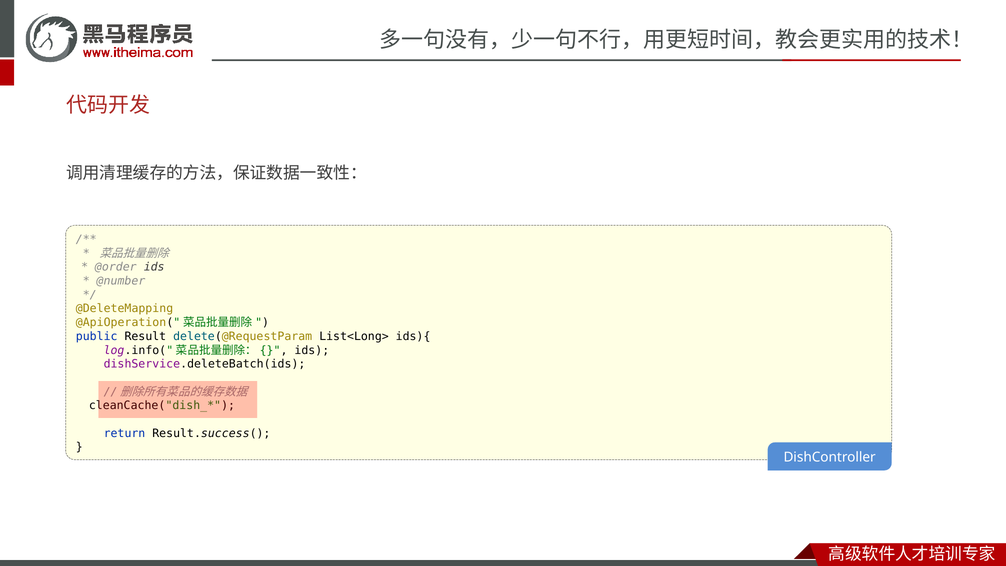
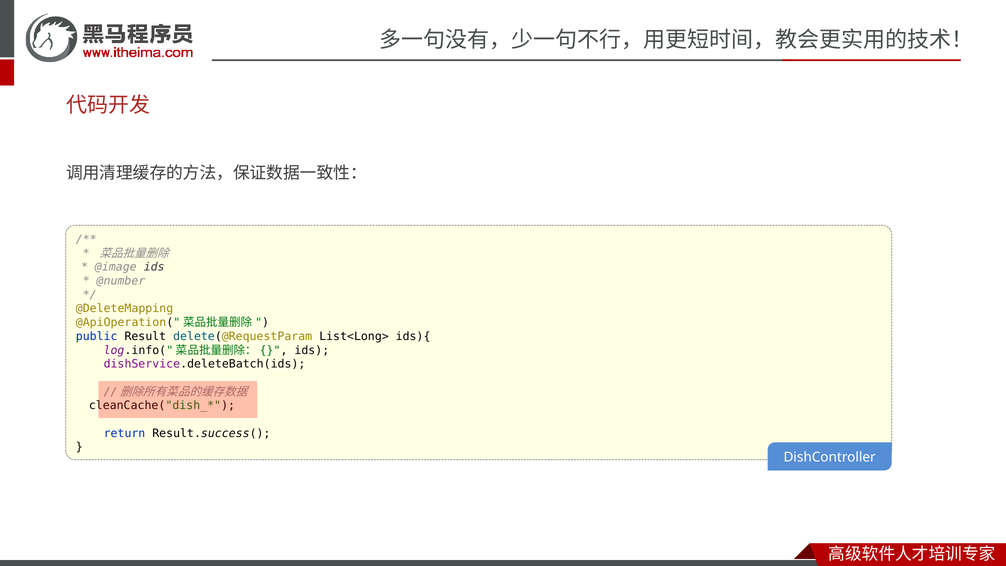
@order: @order -> @image
